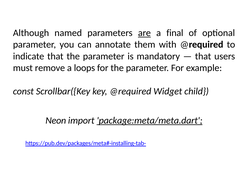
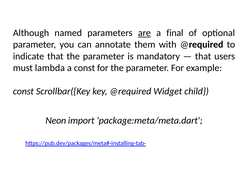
remove: remove -> lambda
a loops: loops -> const
package:meta/meta.dart underline: present -> none
